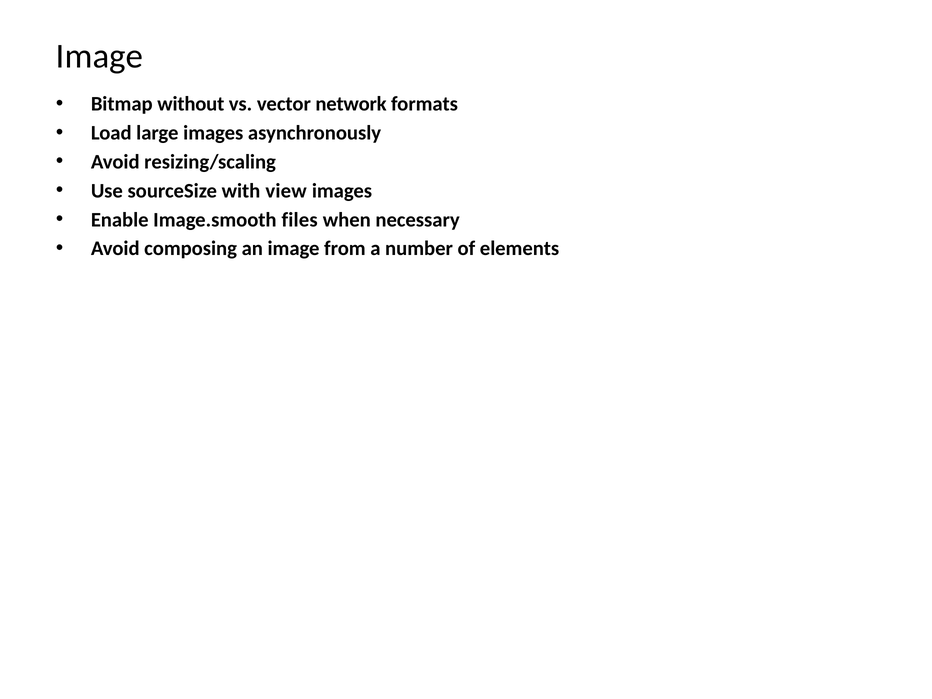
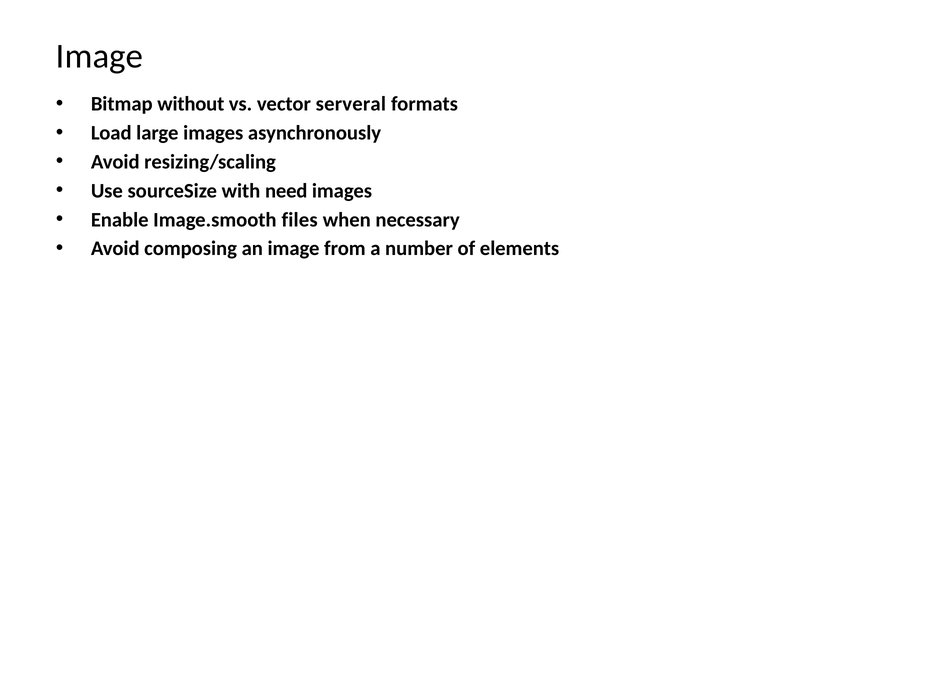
network: network -> serveral
view: view -> need
